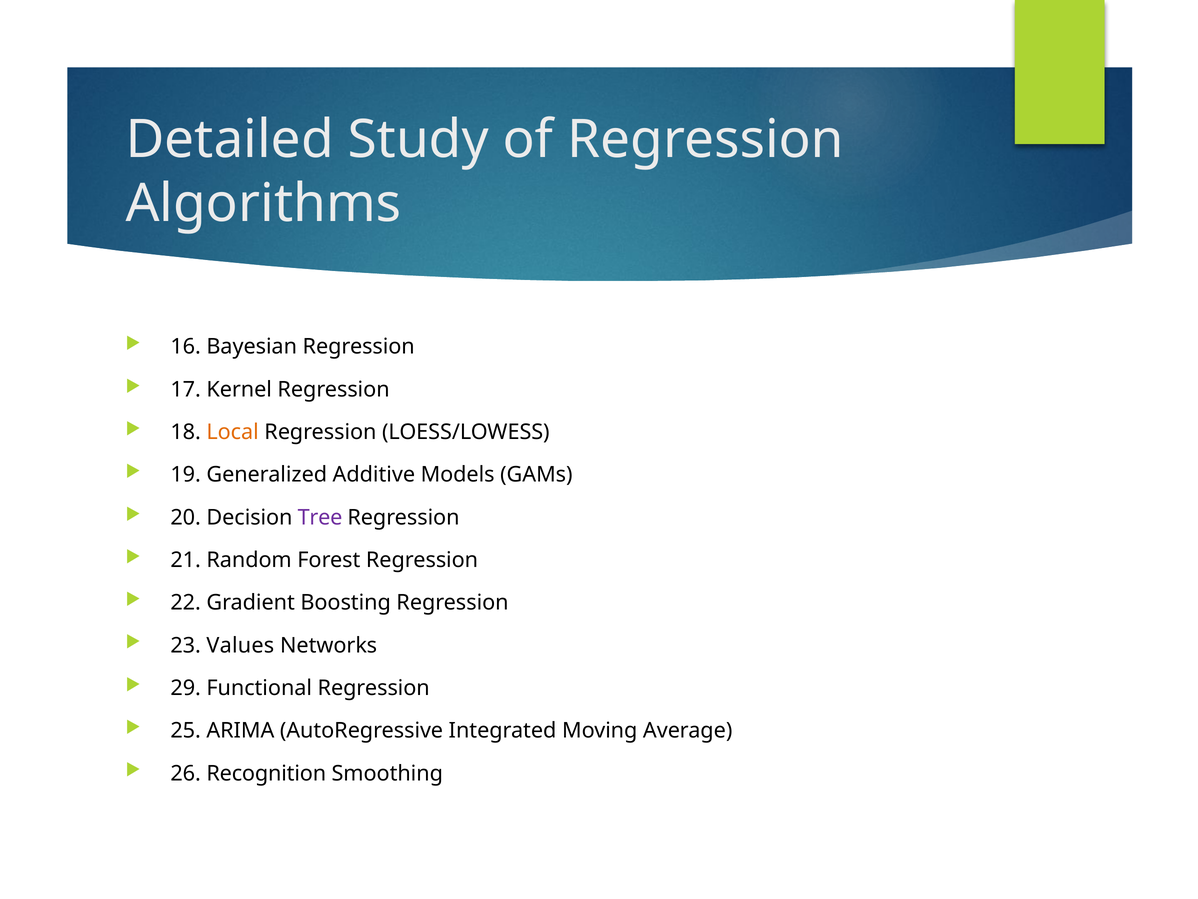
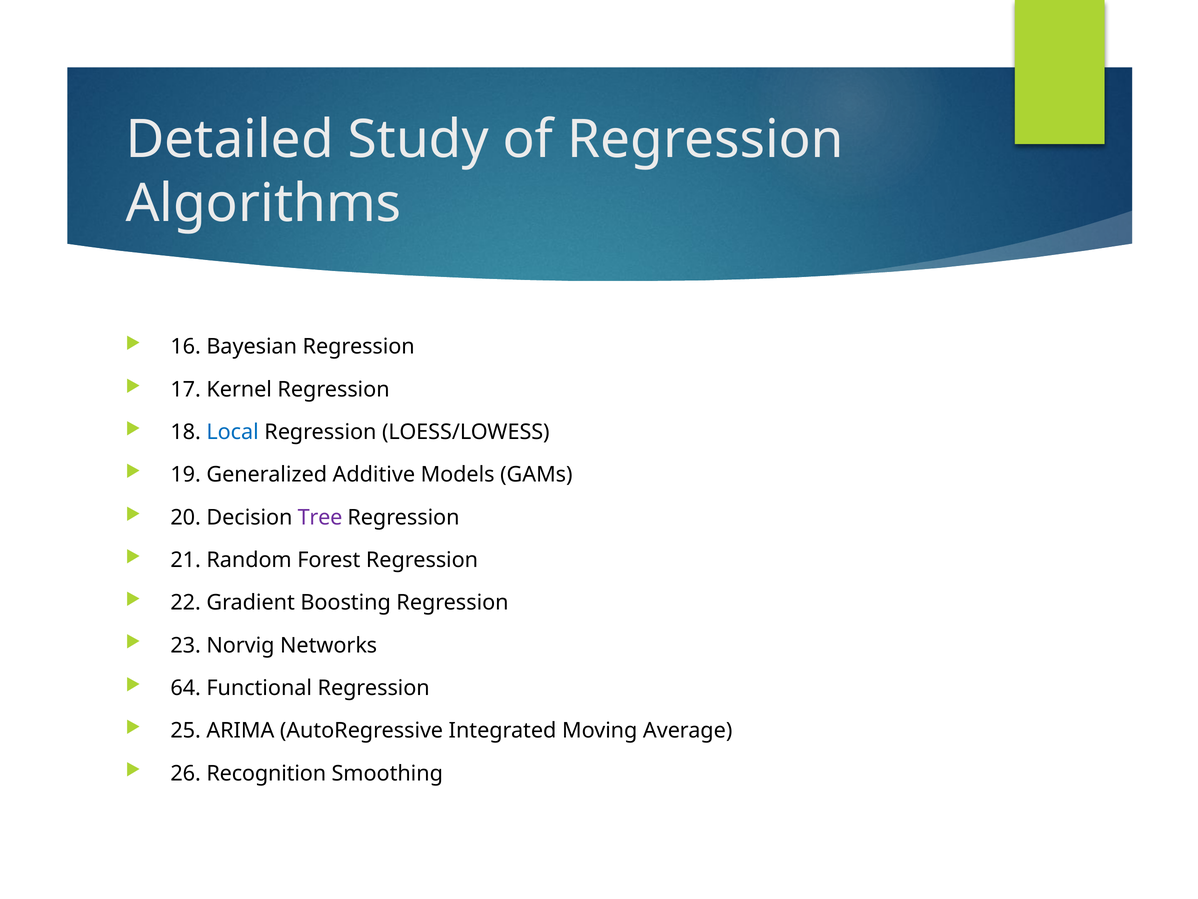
Local colour: orange -> blue
Values: Values -> Norvig
29: 29 -> 64
